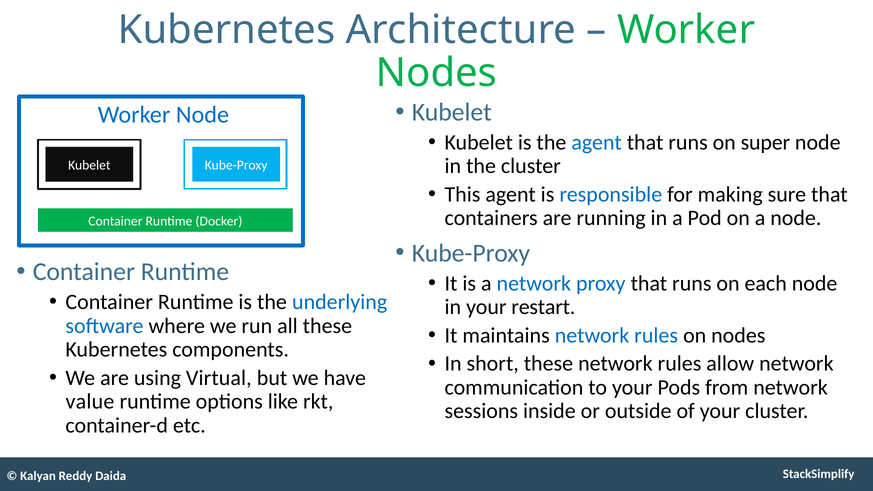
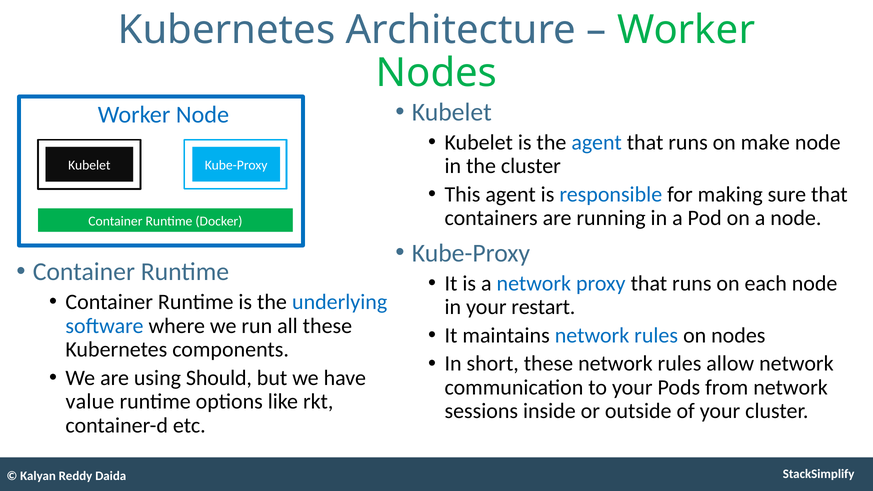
super: super -> make
Virtual: Virtual -> Should
